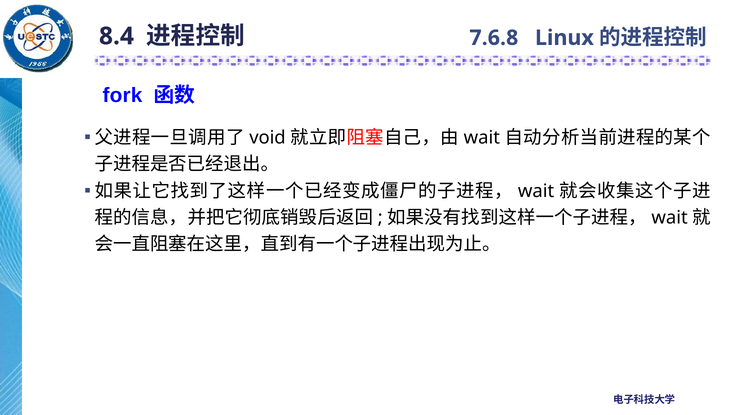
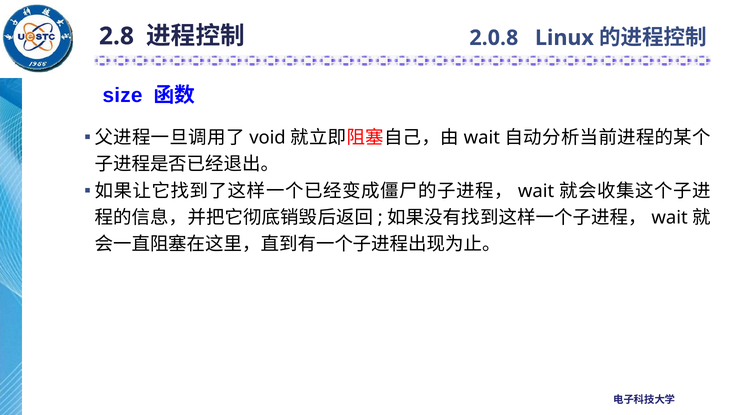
8.4: 8.4 -> 2.8
7.6.8: 7.6.8 -> 2.0.8
fork: fork -> size
